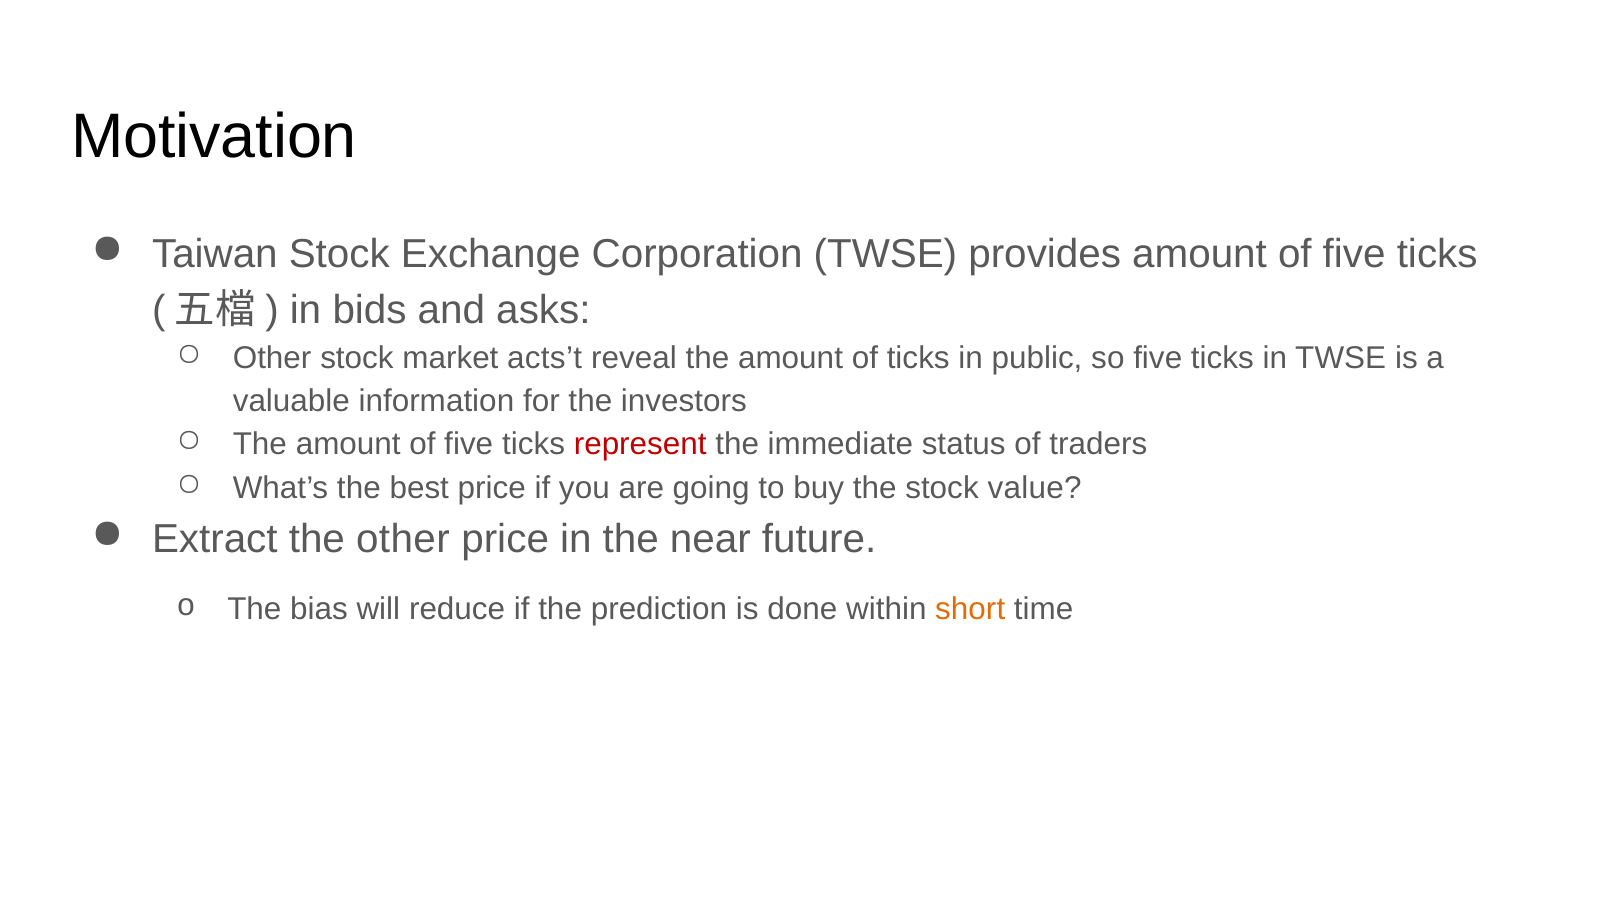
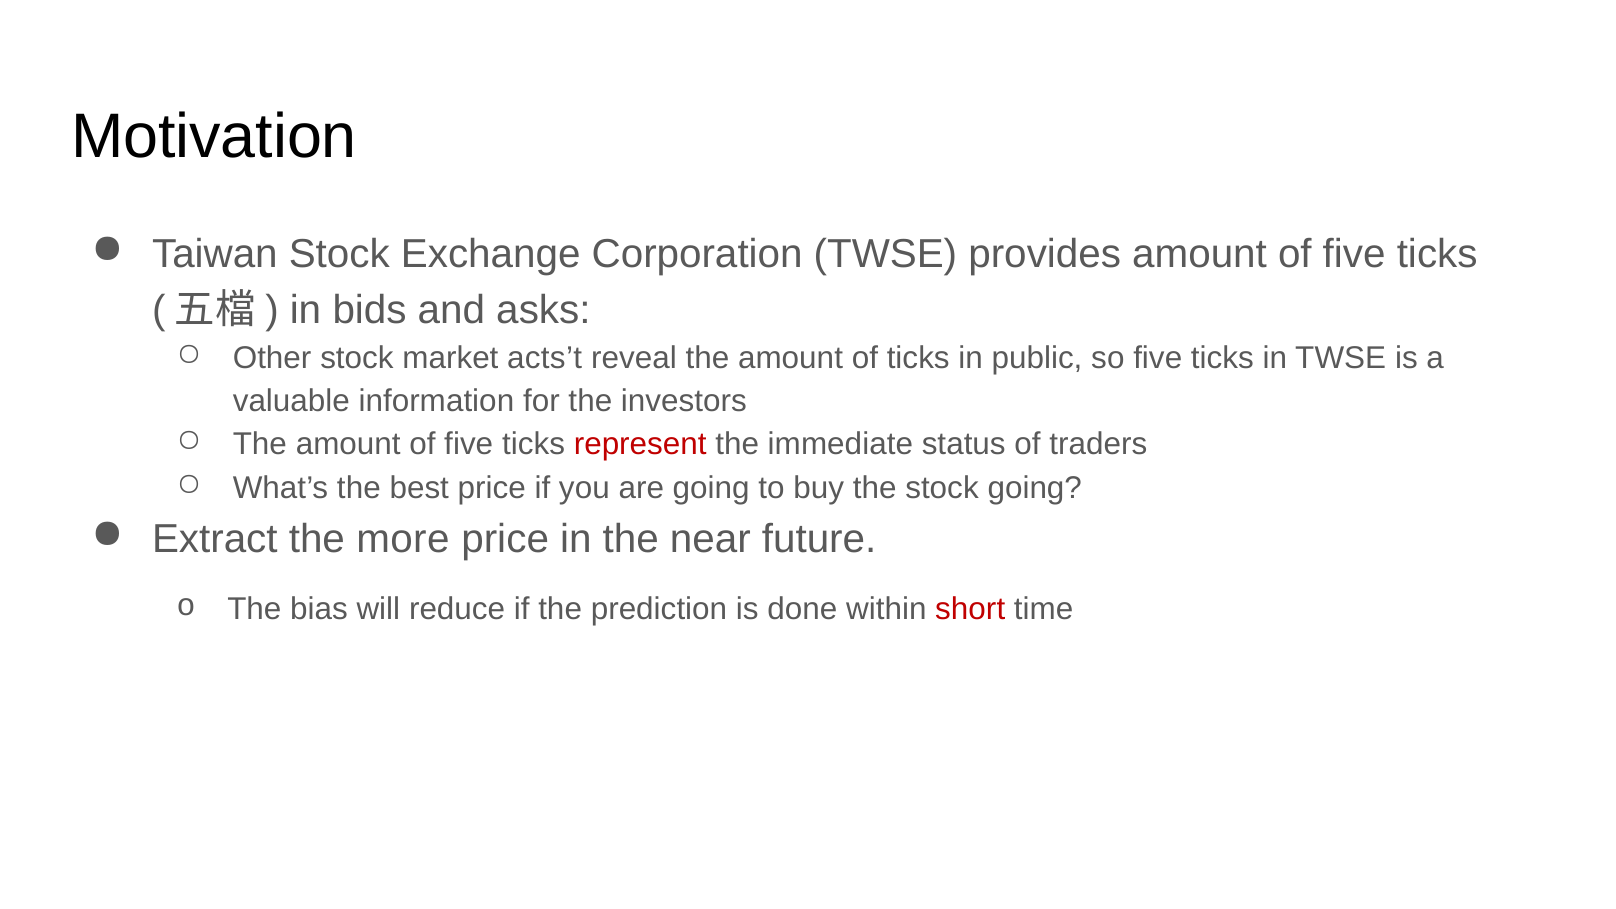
stock value: value -> going
the other: other -> more
short colour: orange -> red
